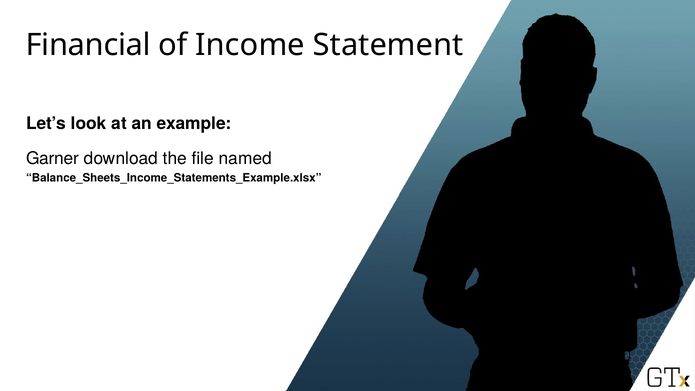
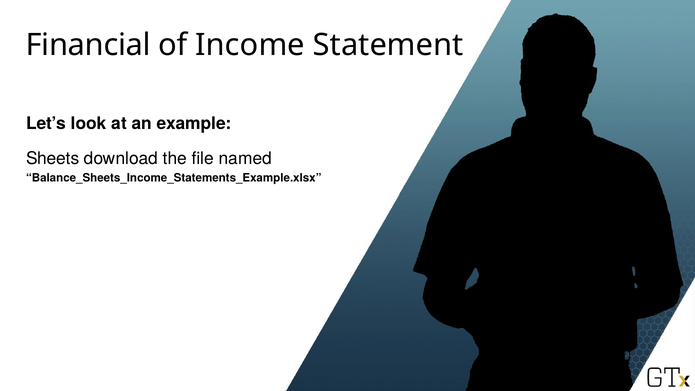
Garner: Garner -> Sheets
